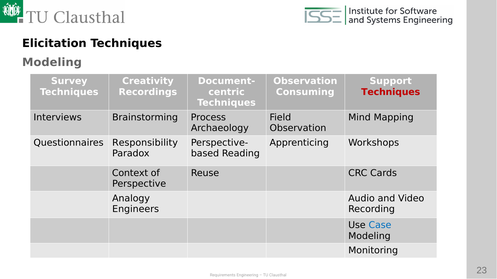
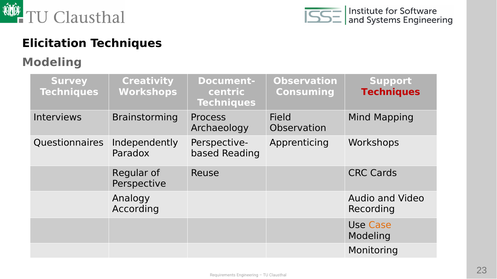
Recordings at (148, 92): Recordings -> Workshops
Responsibility: Responsibility -> Independently
Context: Context -> Regular
Engineers: Engineers -> According
Case colour: blue -> orange
